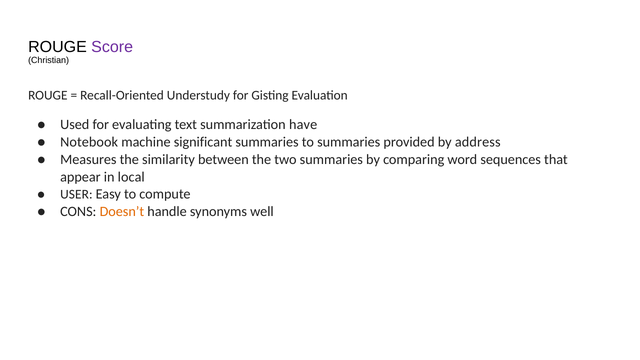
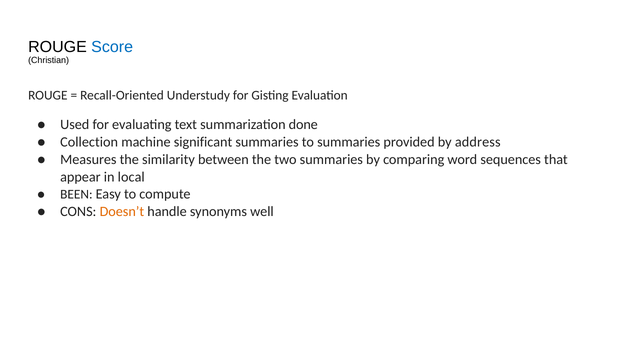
Score colour: purple -> blue
have: have -> done
Notebook: Notebook -> Collection
USER: USER -> BEEN
